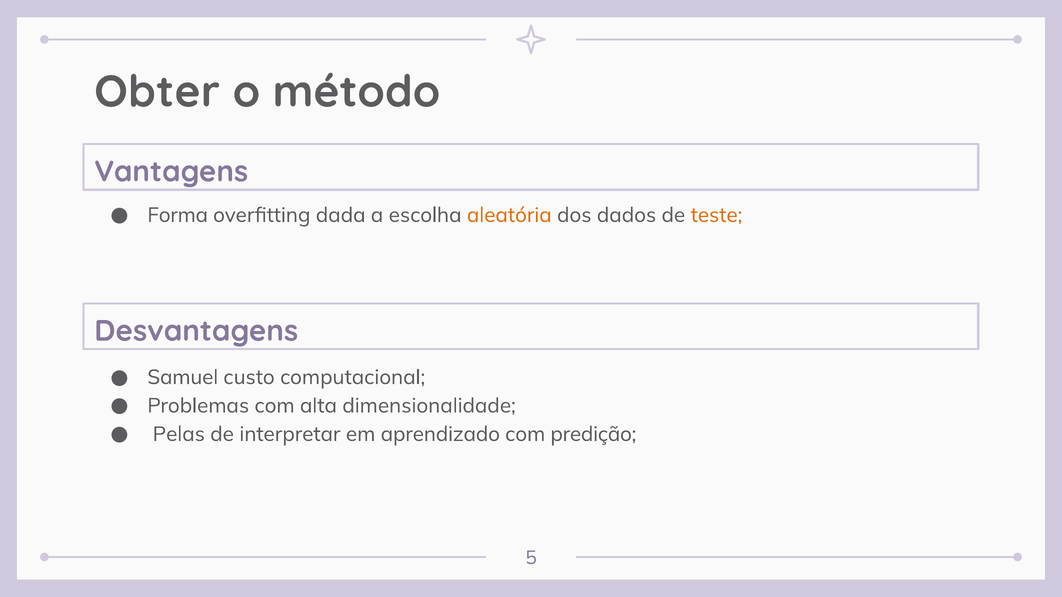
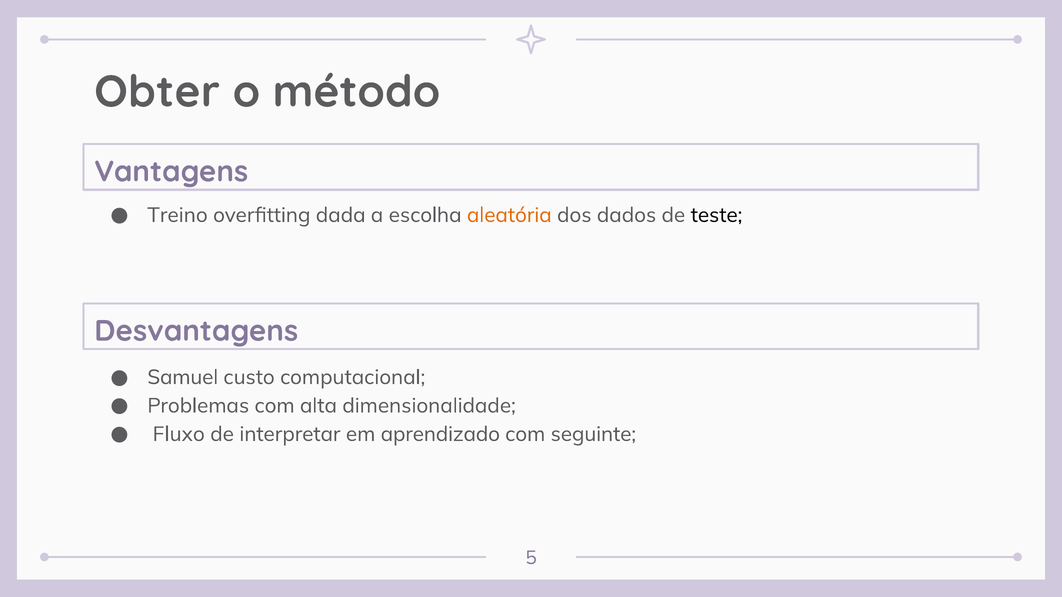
Forma: Forma -> Treino
teste colour: orange -> black
Pelas: Pelas -> Fluxo
predição: predição -> seguinte
